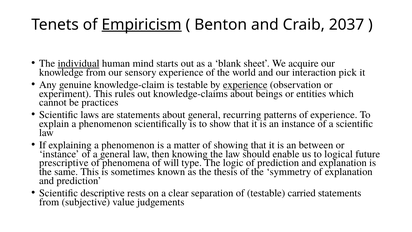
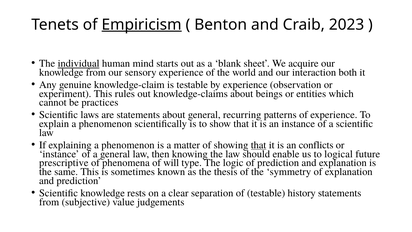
2037: 2037 -> 2023
pick: pick -> both
experience at (245, 85) underline: present -> none
that at (259, 145) underline: none -> present
between: between -> conflicts
Scientific descriptive: descriptive -> knowledge
carried: carried -> history
